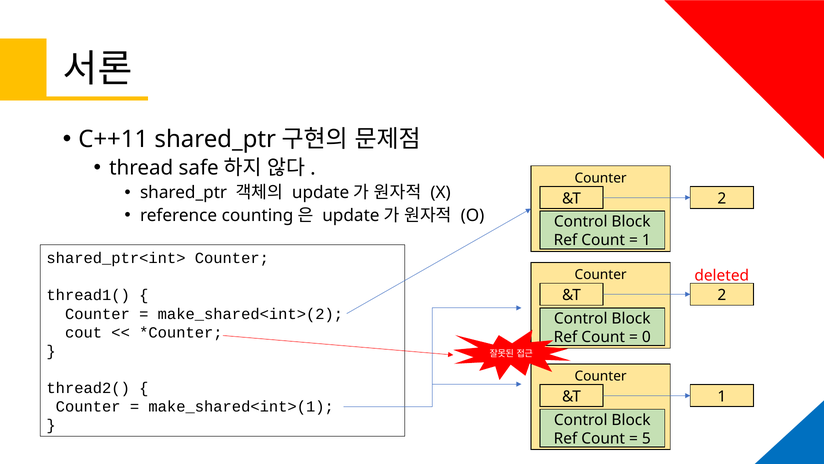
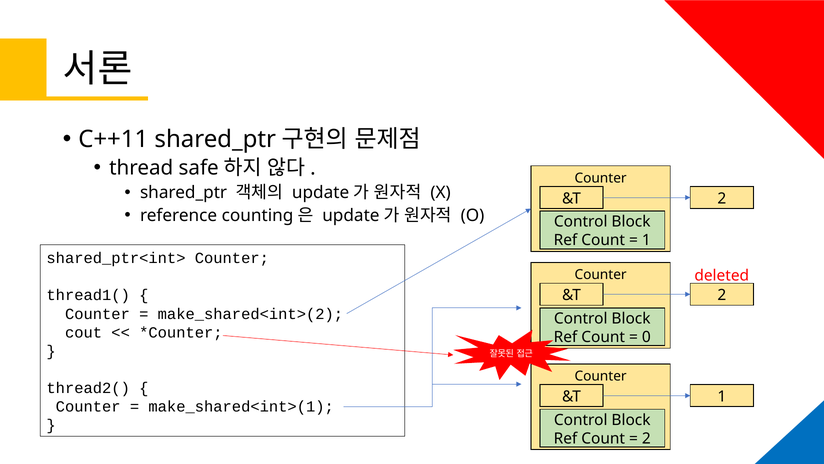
5 at (646, 438): 5 -> 2
